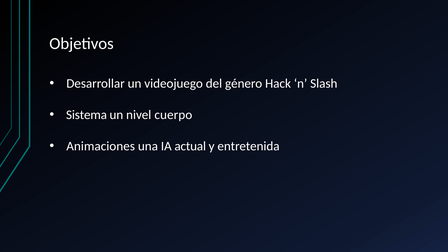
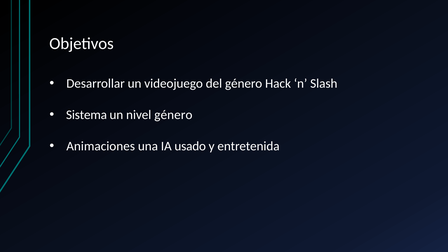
nivel cuerpo: cuerpo -> género
actual: actual -> usado
